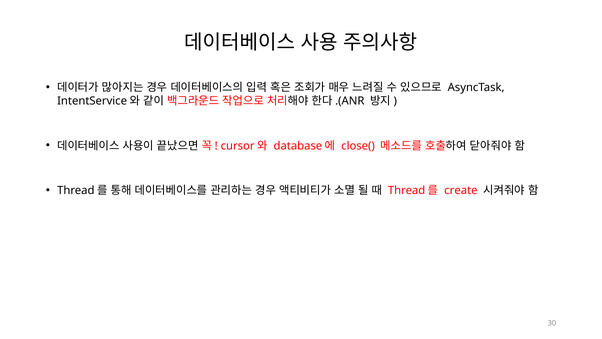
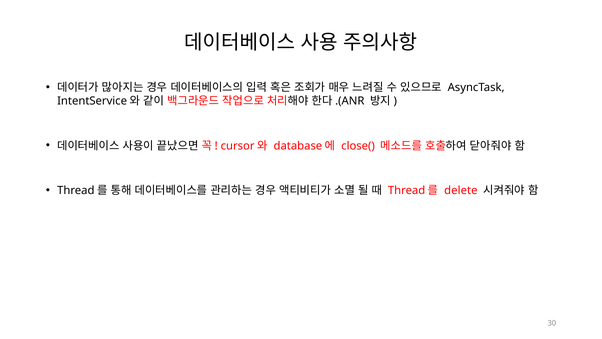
create: create -> delete
